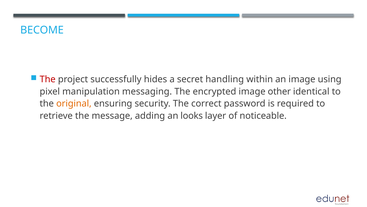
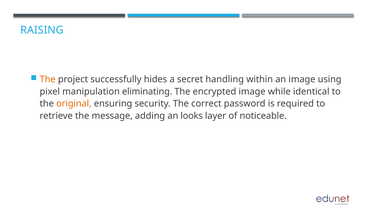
BECOME: BECOME -> RAISING
The at (48, 79) colour: red -> orange
messaging: messaging -> eliminating
other: other -> while
